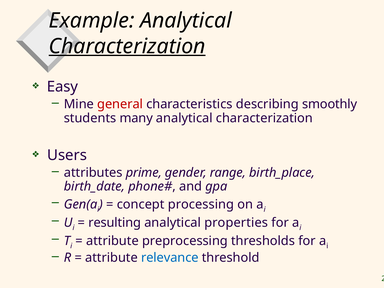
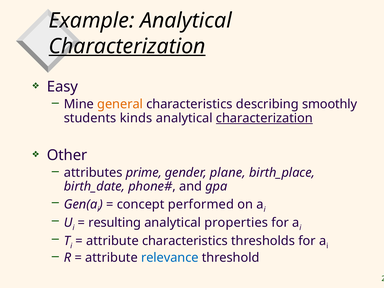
general colour: red -> orange
many: many -> kinds
characterization at (264, 118) underline: none -> present
Users: Users -> Other
range: range -> plane
processing: processing -> performed
attribute preprocessing: preprocessing -> characteristics
